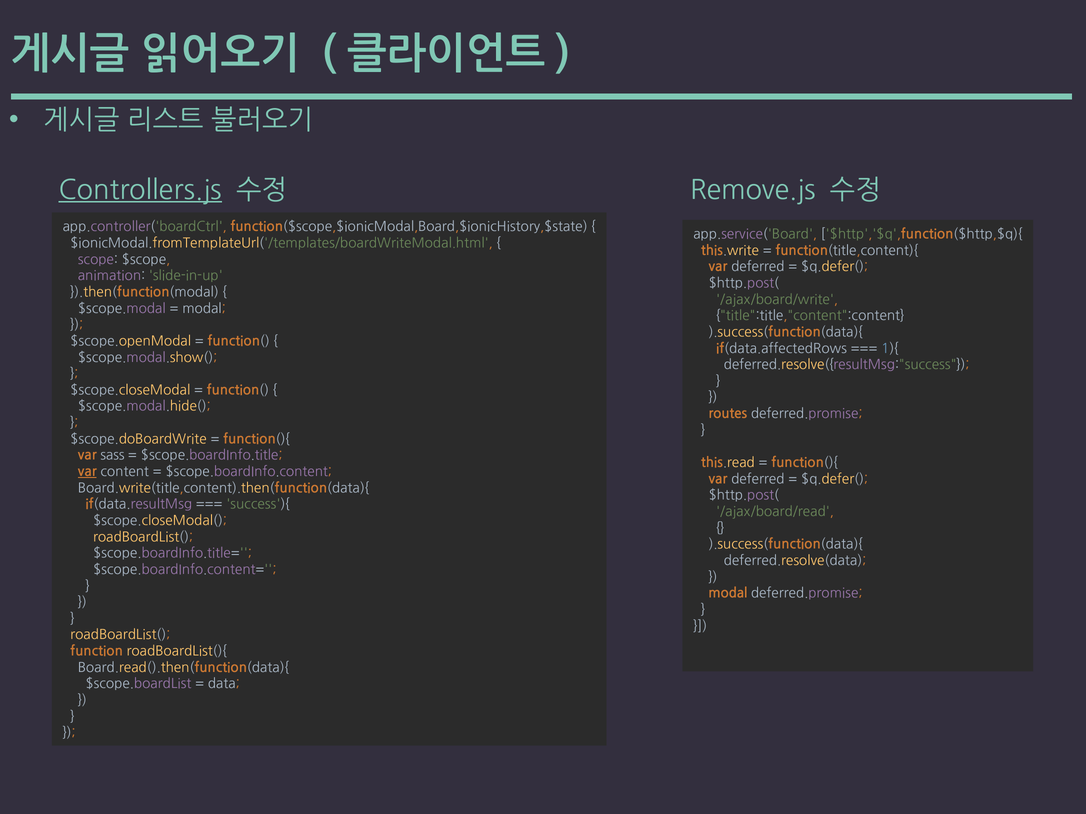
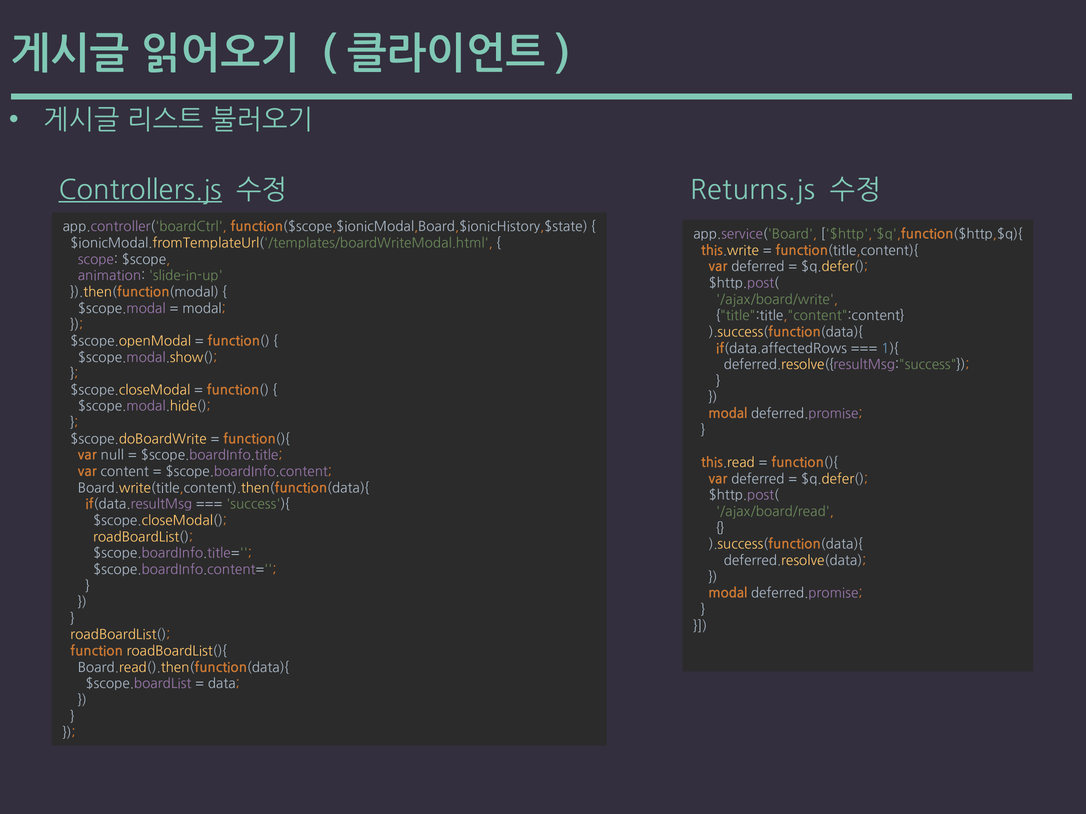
Remove.js: Remove.js -> Returns.js
routes at (728, 414): routes -> modal
sass: sass -> null
var at (87, 472) underline: present -> none
